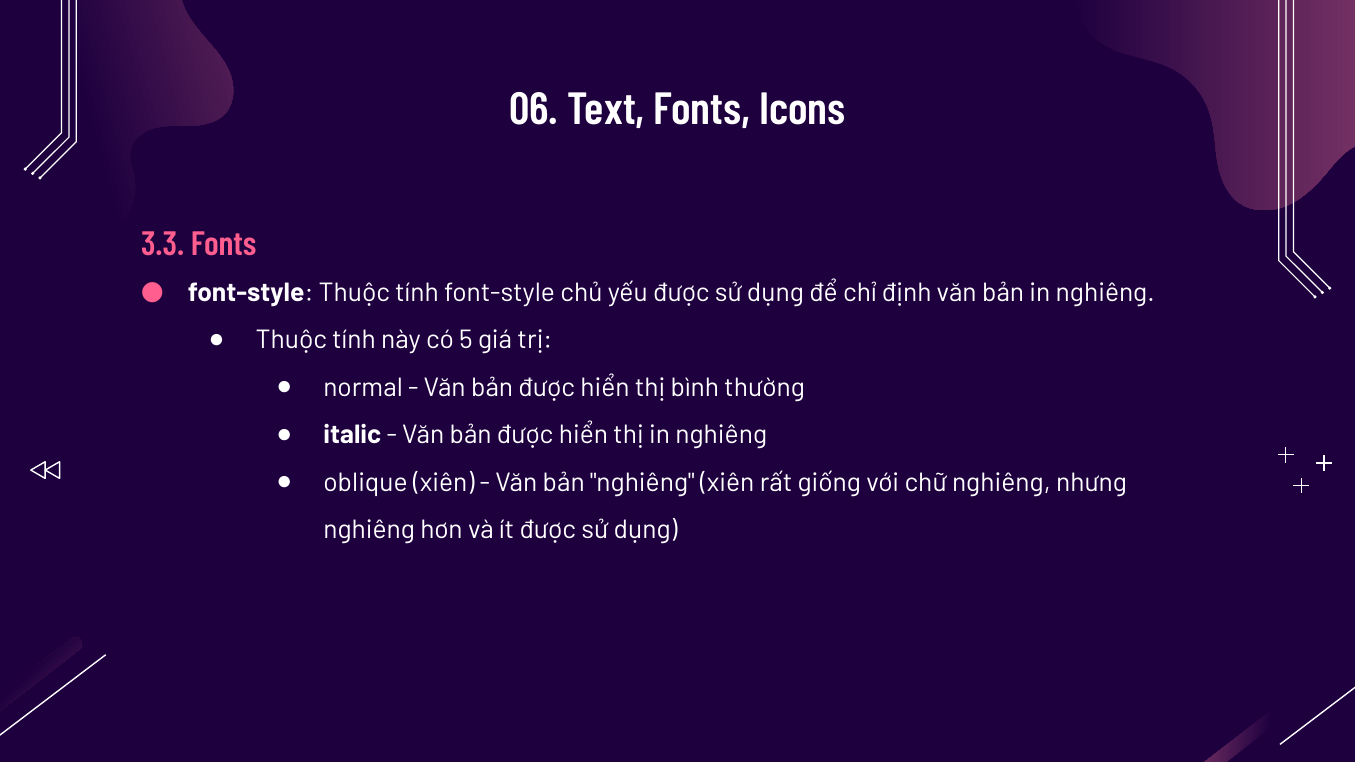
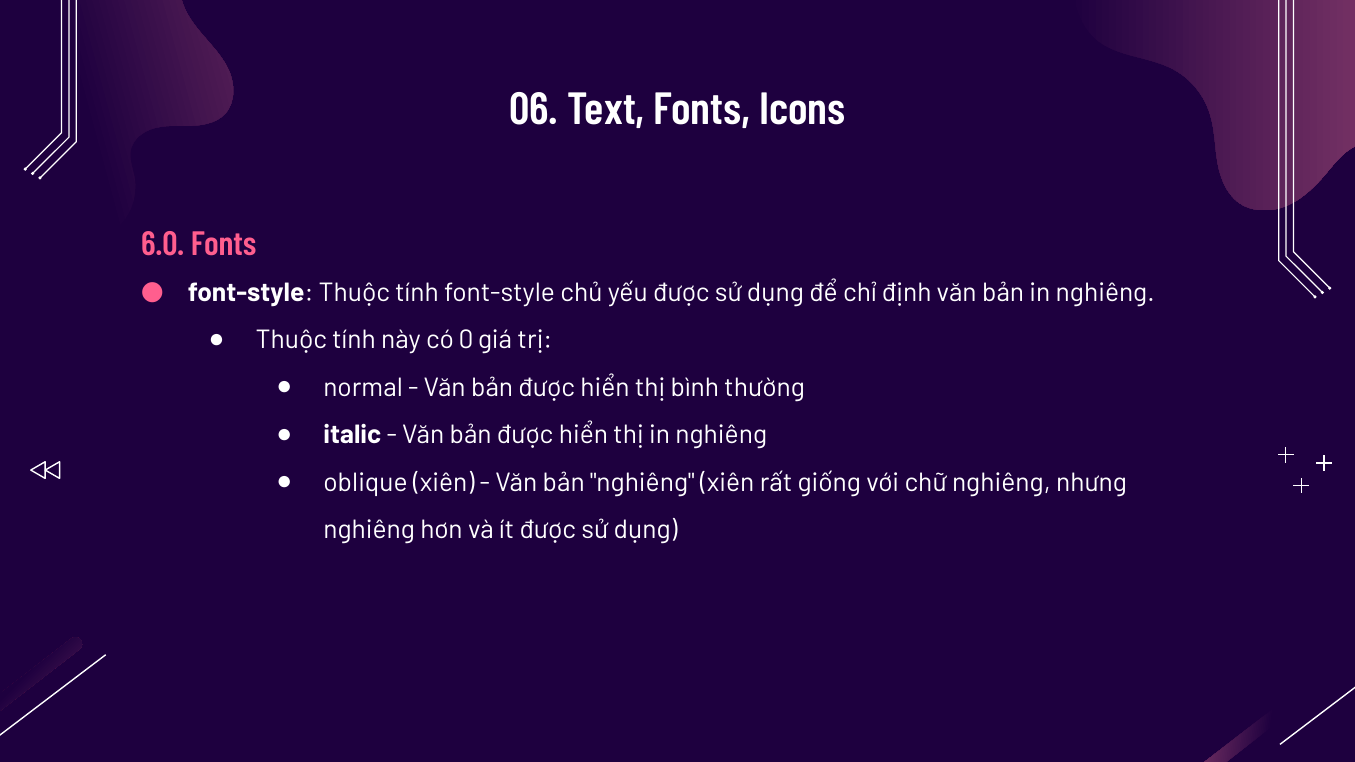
3.3: 3.3 -> 6.0
5: 5 -> 0
